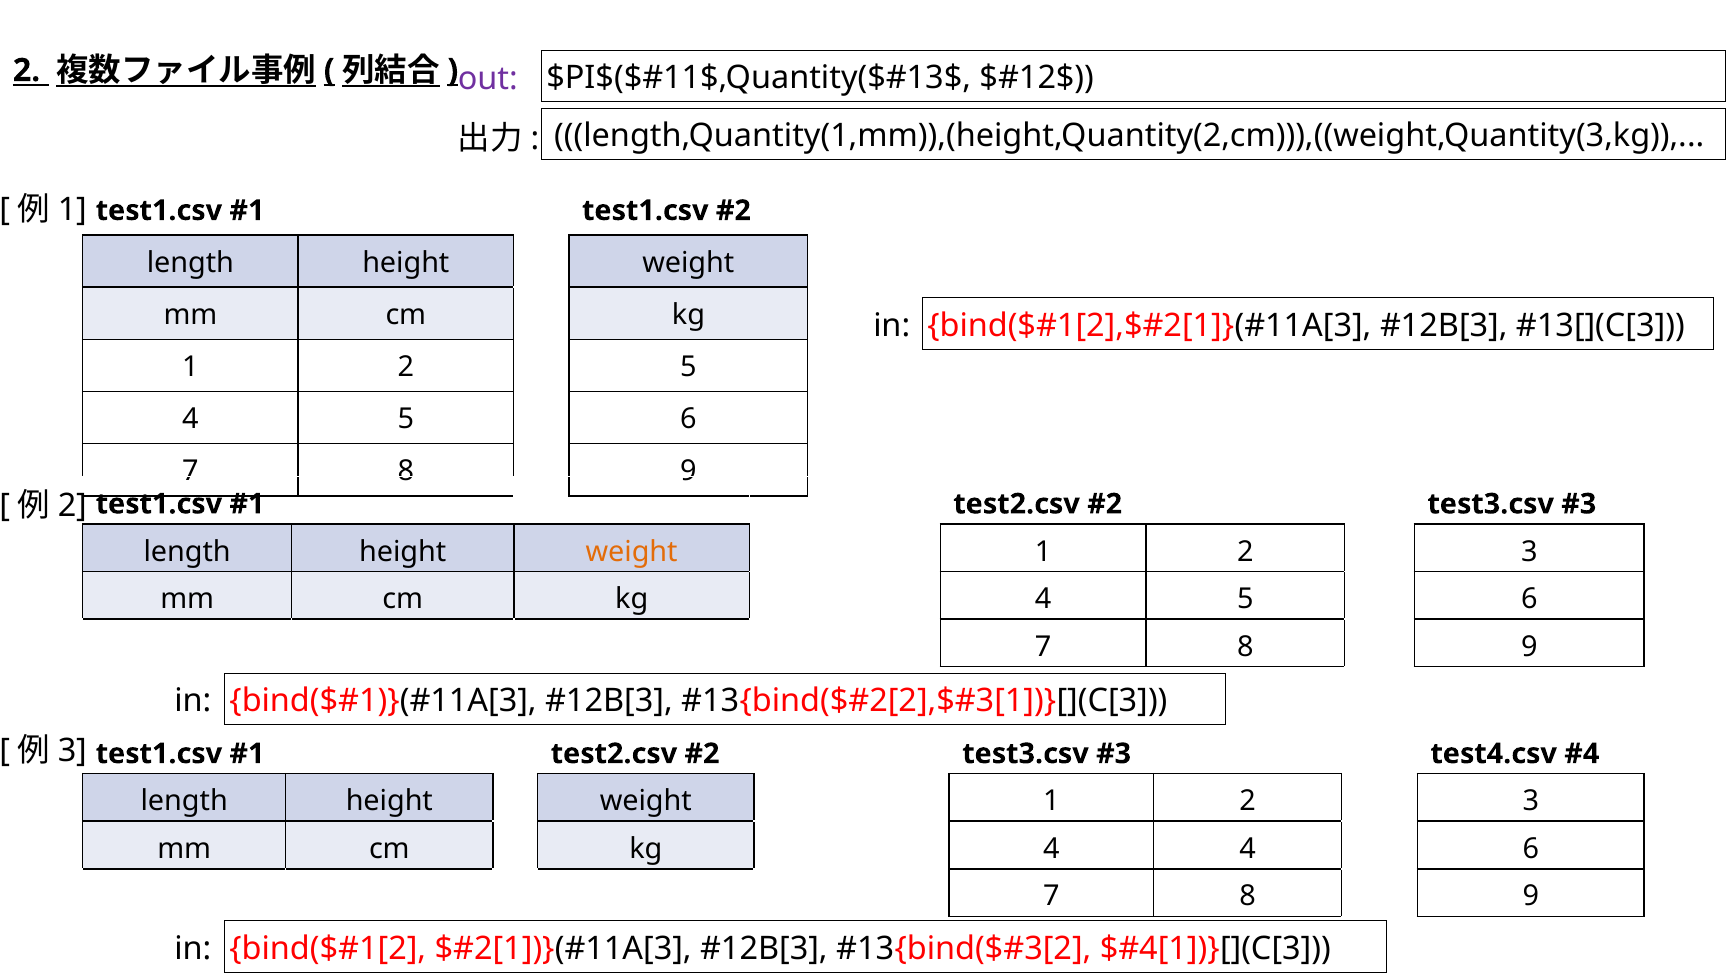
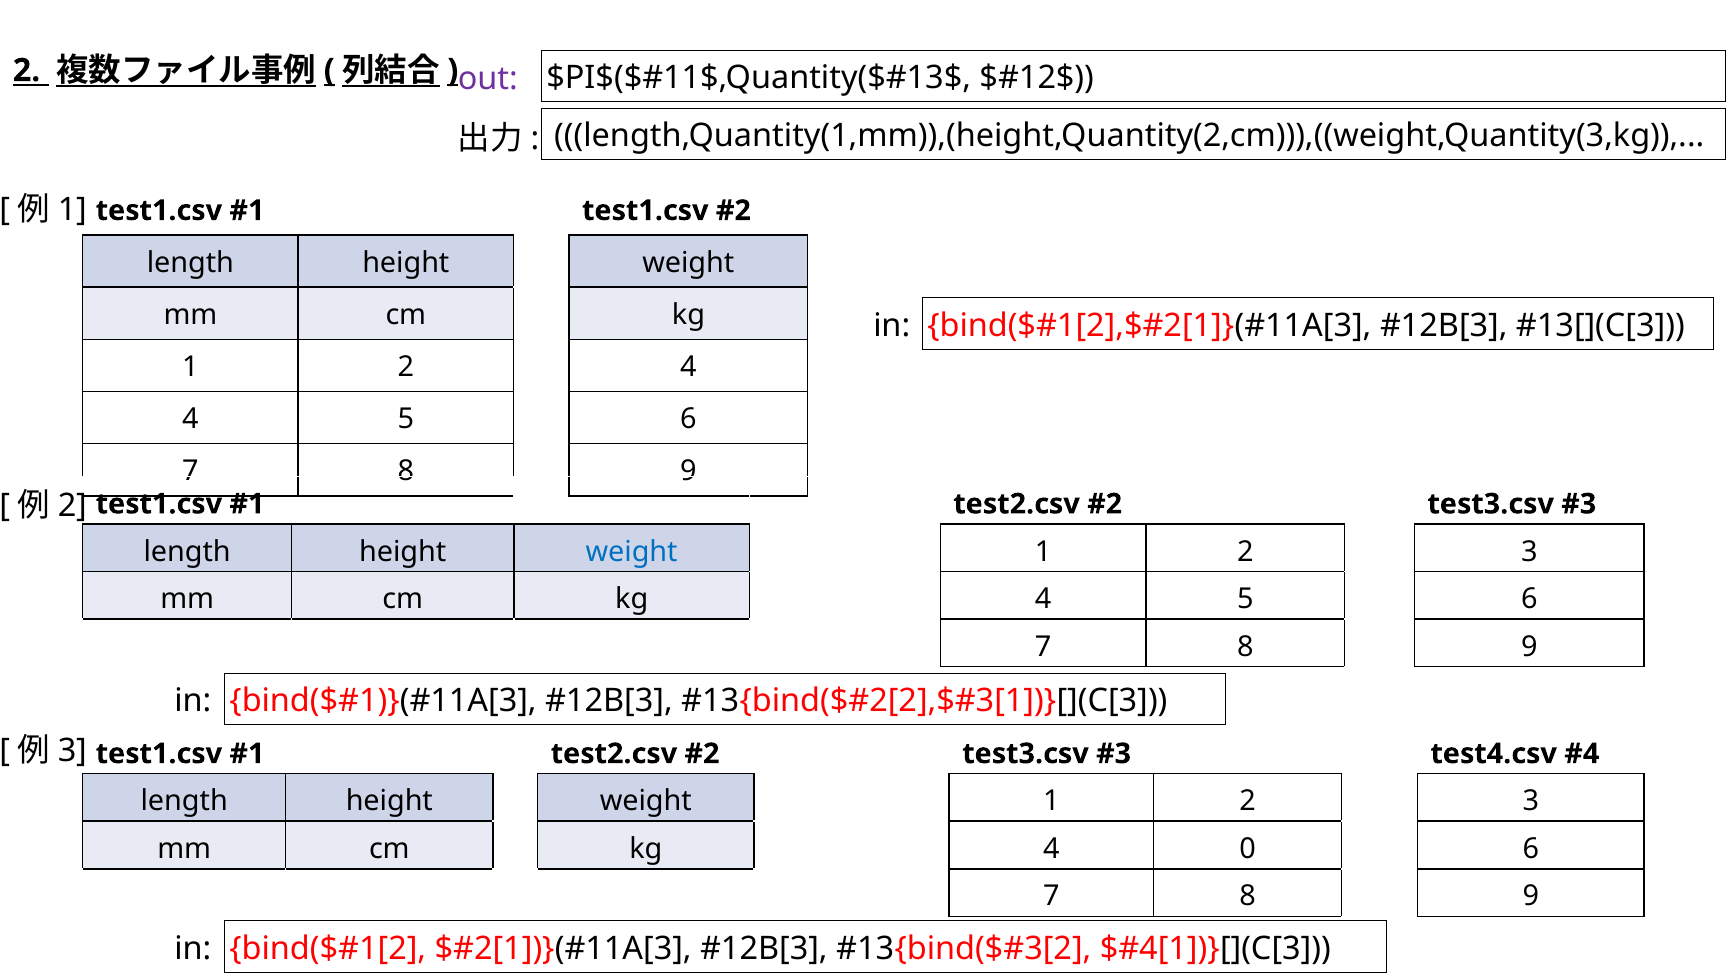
2 5: 5 -> 4
weight at (632, 552) colour: orange -> blue
4 4: 4 -> 0
